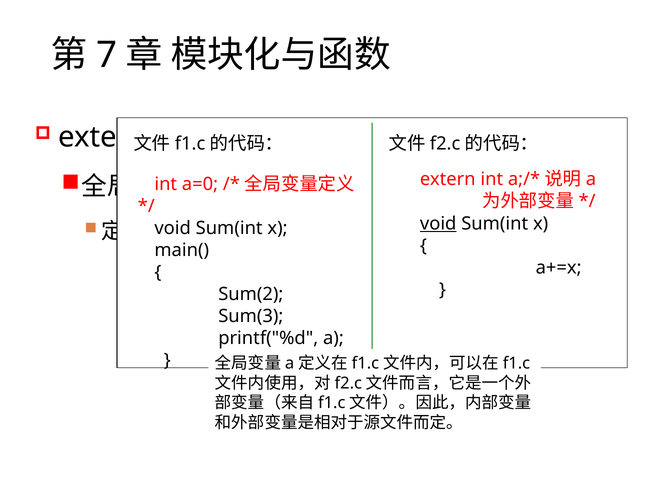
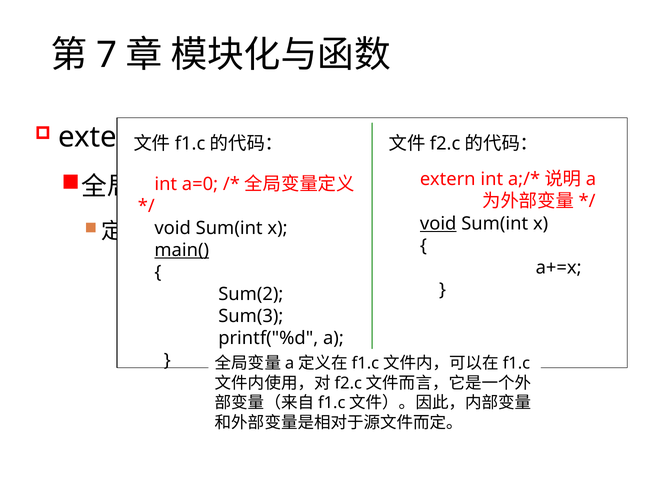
main( underline: none -> present
